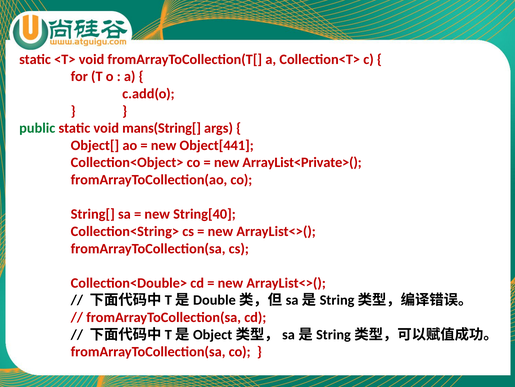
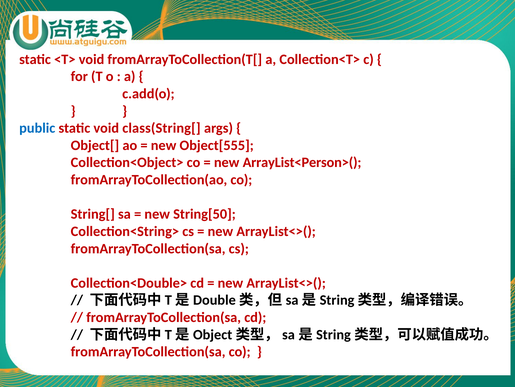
public colour: green -> blue
mans(String[: mans(String[ -> class(String[
Object[441: Object[441 -> Object[555
ArrayList<Private>(: ArrayList<Private>( -> ArrayList<Person>(
String[40: String[40 -> String[50
